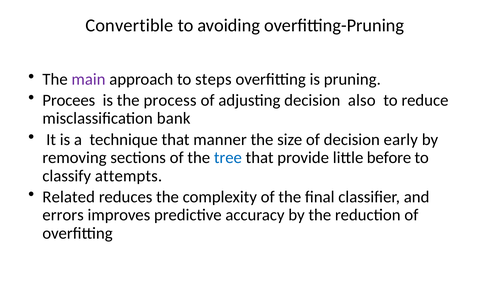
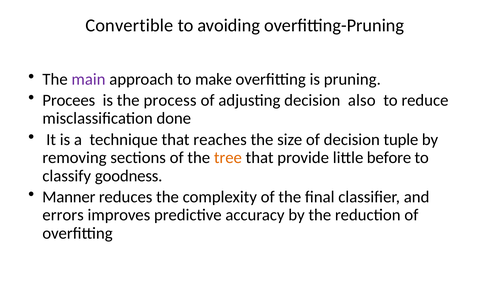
steps: steps -> make
bank: bank -> done
manner: manner -> reaches
early: early -> tuple
tree colour: blue -> orange
attempts: attempts -> goodness
Related: Related -> Manner
